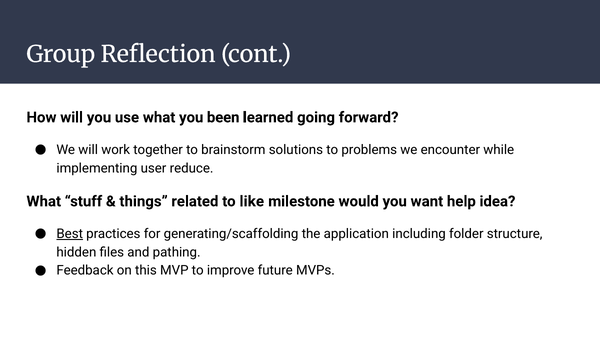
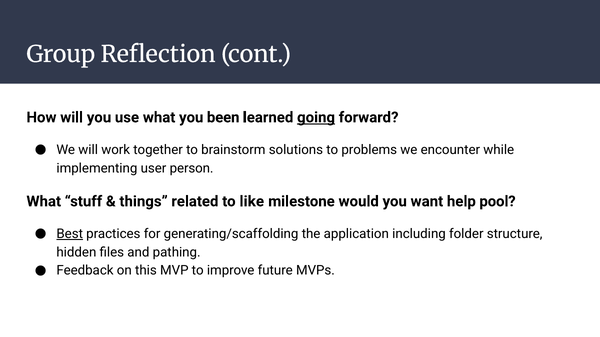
going underline: none -> present
reduce: reduce -> person
idea: idea -> pool
